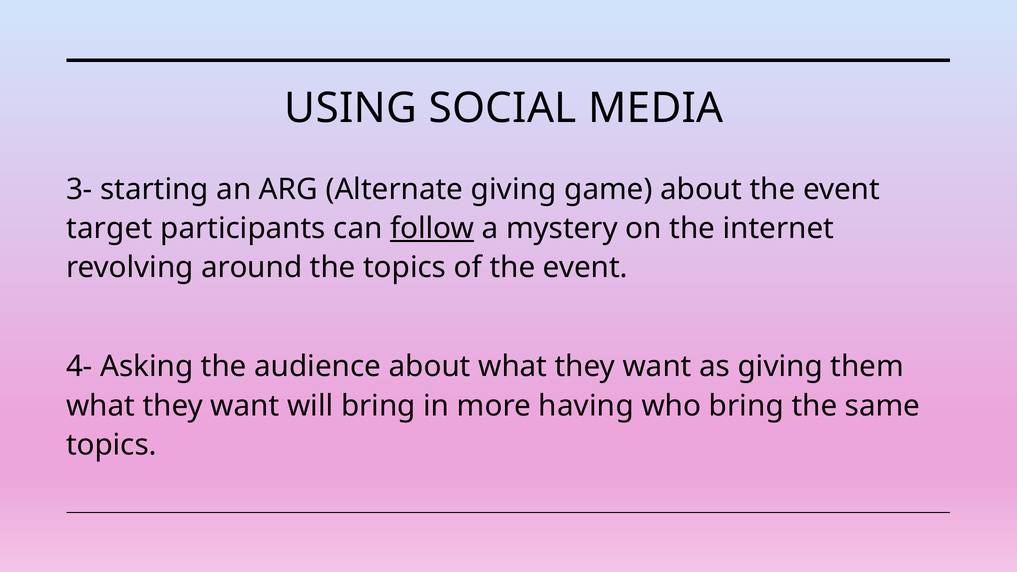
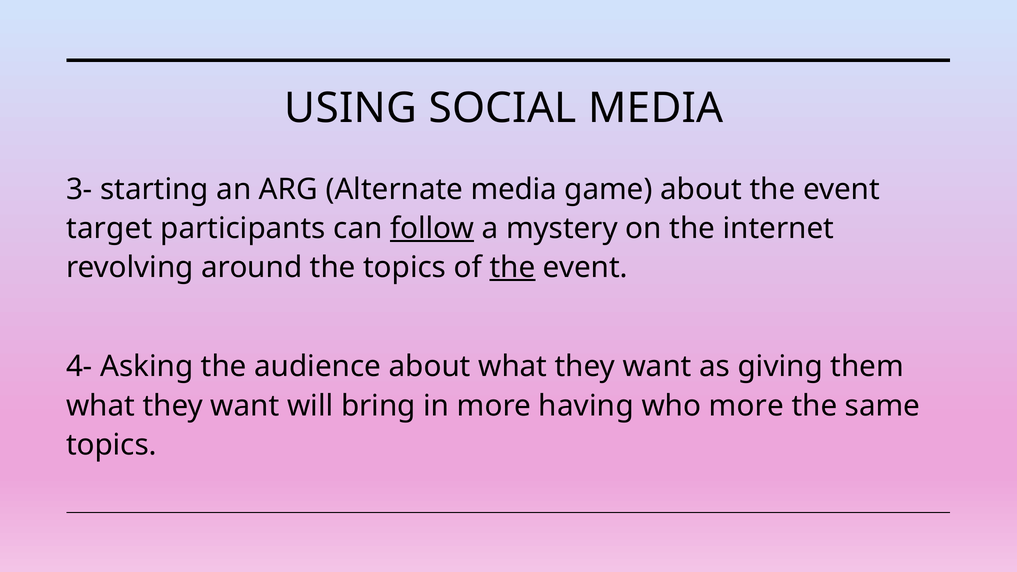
Alternate giving: giving -> media
the at (512, 267) underline: none -> present
who bring: bring -> more
